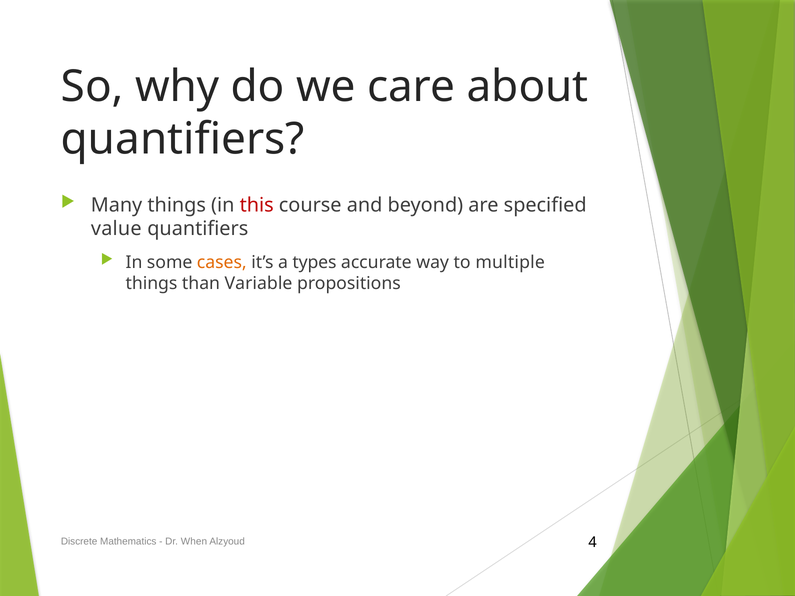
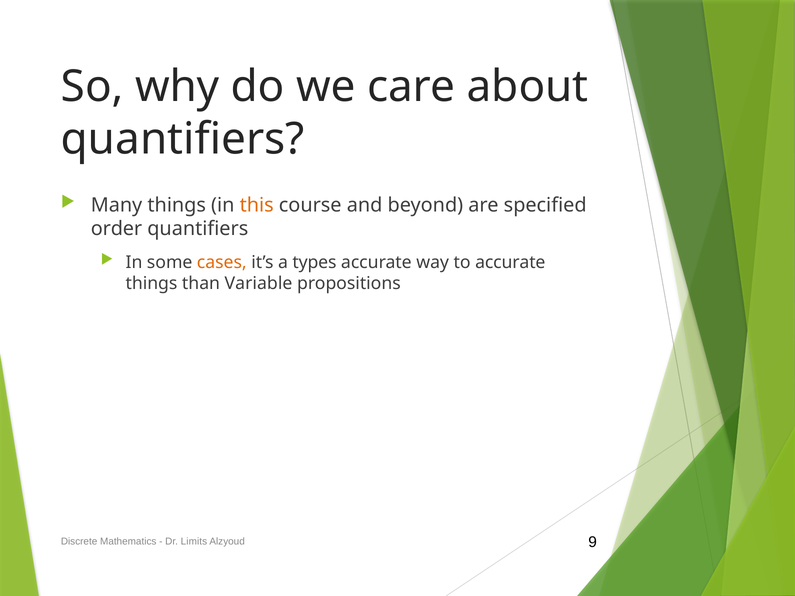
this colour: red -> orange
value: value -> order
to multiple: multiple -> accurate
When: When -> Limits
4: 4 -> 9
